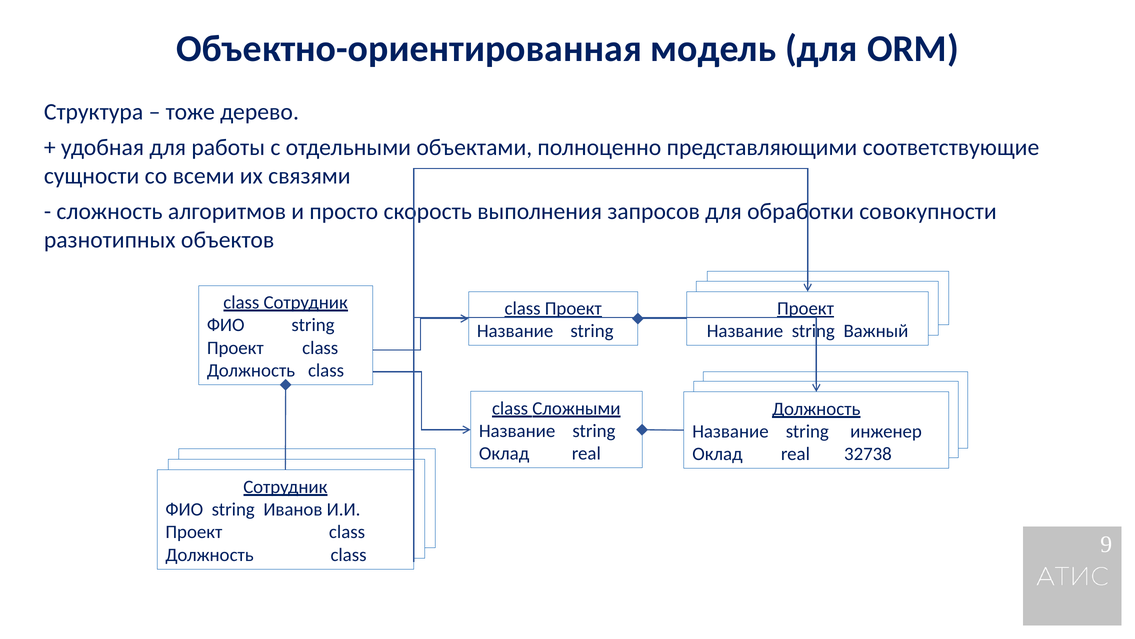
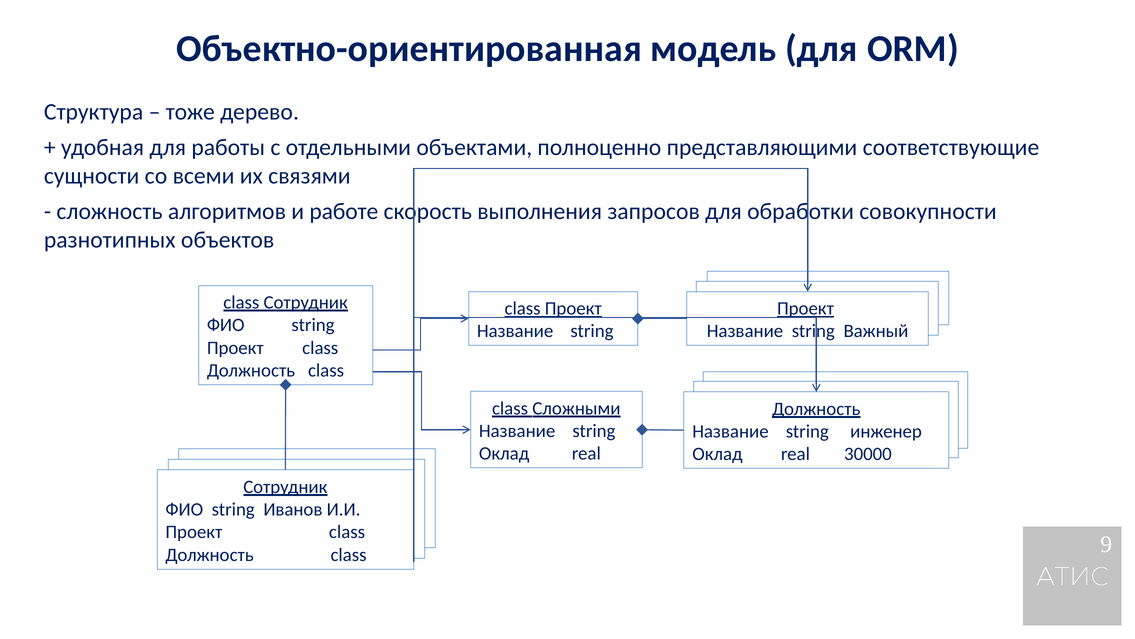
просто: просто -> работе
32738: 32738 -> 30000
